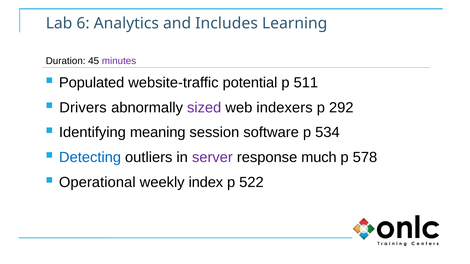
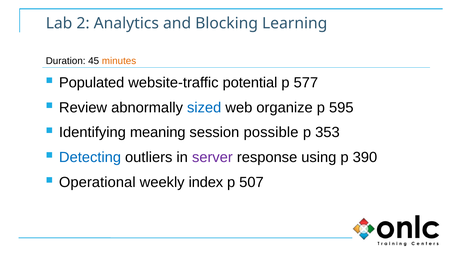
6: 6 -> 2
Includes: Includes -> Blocking
minutes colour: purple -> orange
511: 511 -> 577
Drivers: Drivers -> Review
sized colour: purple -> blue
indexers: indexers -> organize
292: 292 -> 595
software: software -> possible
534: 534 -> 353
much: much -> using
578: 578 -> 390
522: 522 -> 507
